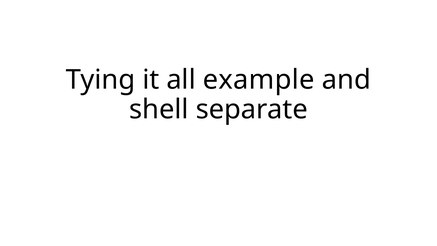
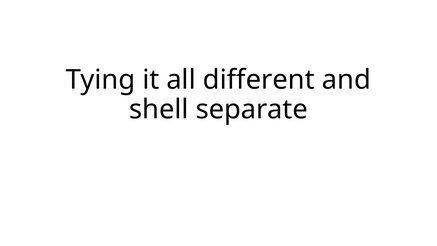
example: example -> different
